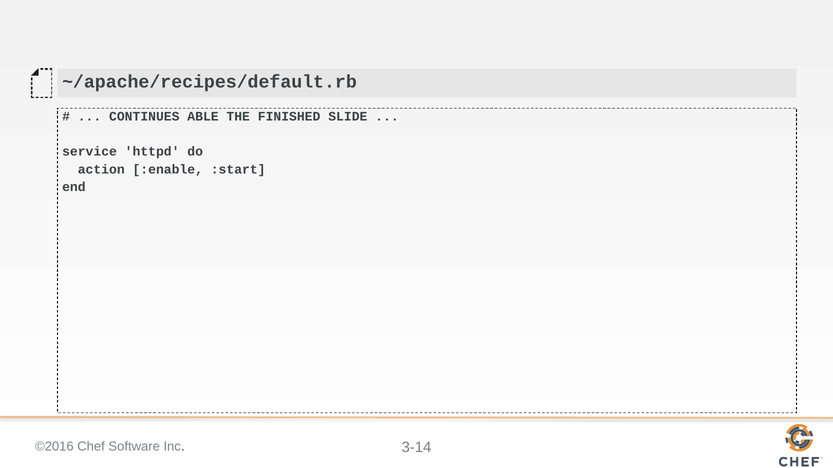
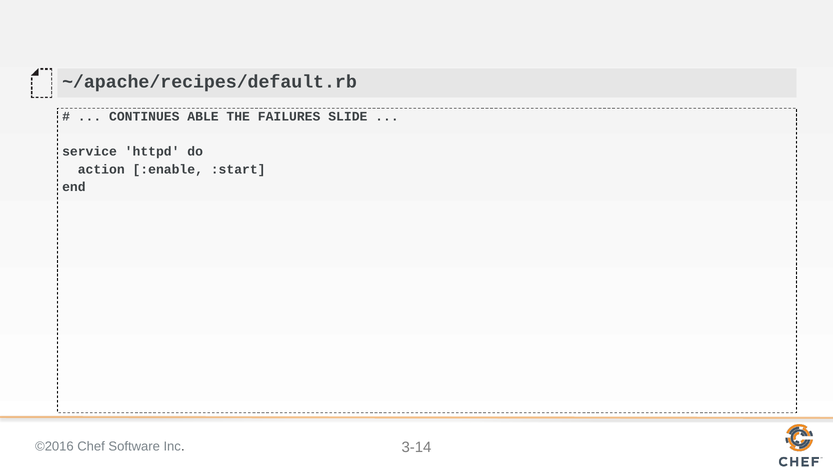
FINISHED: FINISHED -> FAILURES
